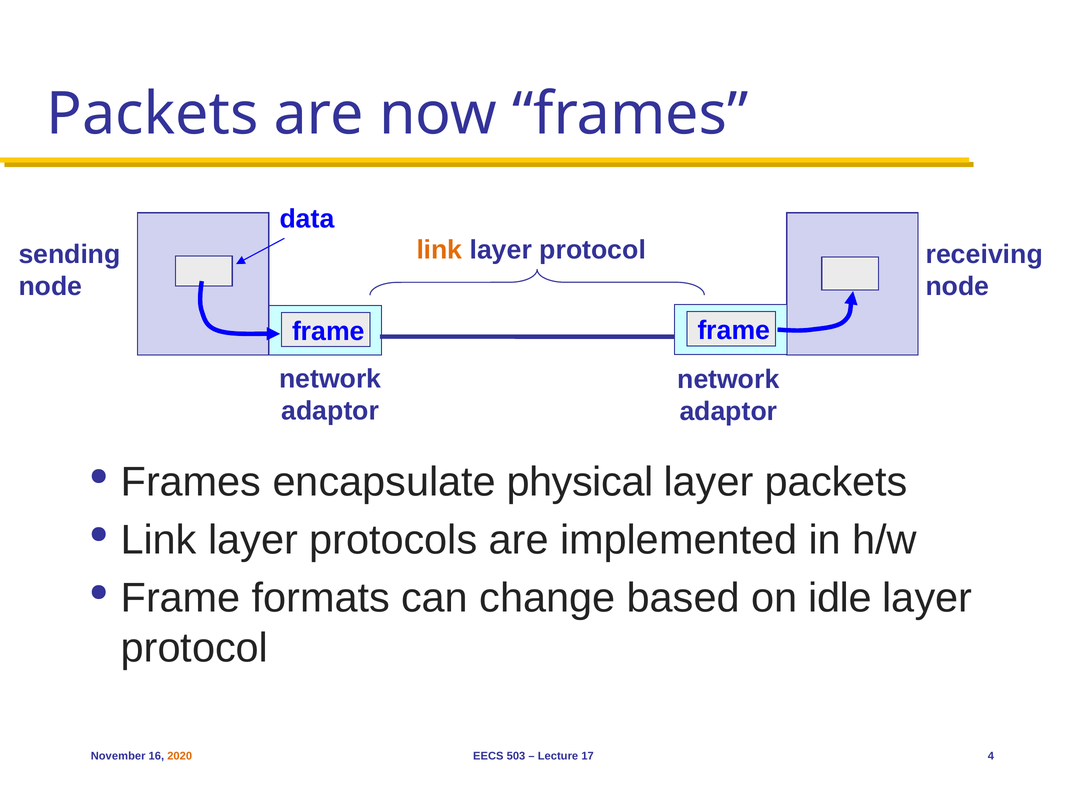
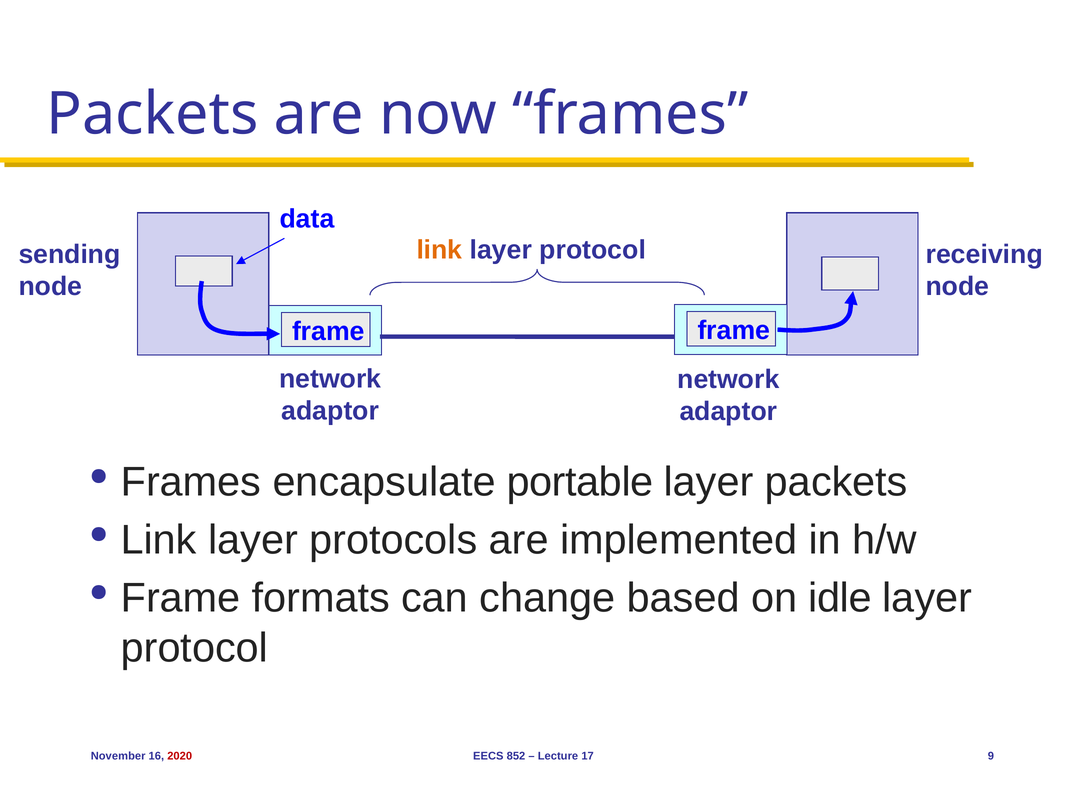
physical: physical -> portable
2020 colour: orange -> red
503: 503 -> 852
4: 4 -> 9
